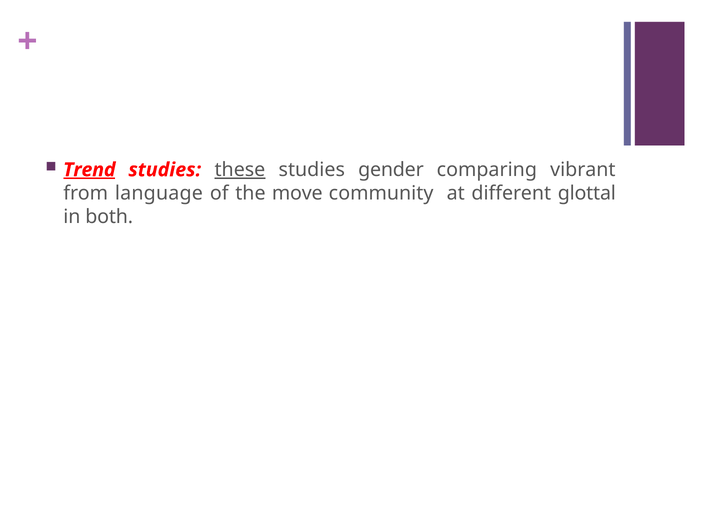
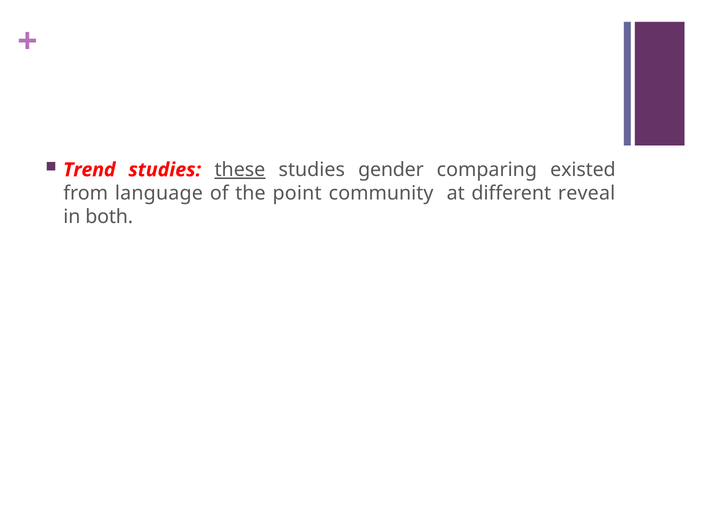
Trend underline: present -> none
vibrant: vibrant -> existed
move: move -> point
glottal: glottal -> reveal
